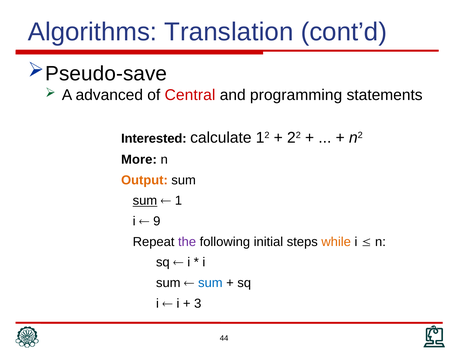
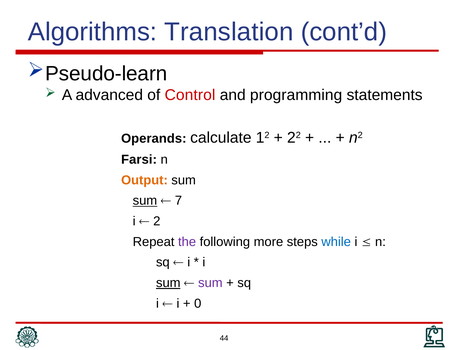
Pseudo-save: Pseudo-save -> Pseudo-learn
Central: Central -> Control
Interested: Interested -> Operands
More: More -> Farsi
1: 1 -> 7
9: 9 -> 2
initial: initial -> more
while colour: orange -> blue
sum at (168, 282) underline: none -> present
sum at (210, 282) colour: blue -> purple
3: 3 -> 0
